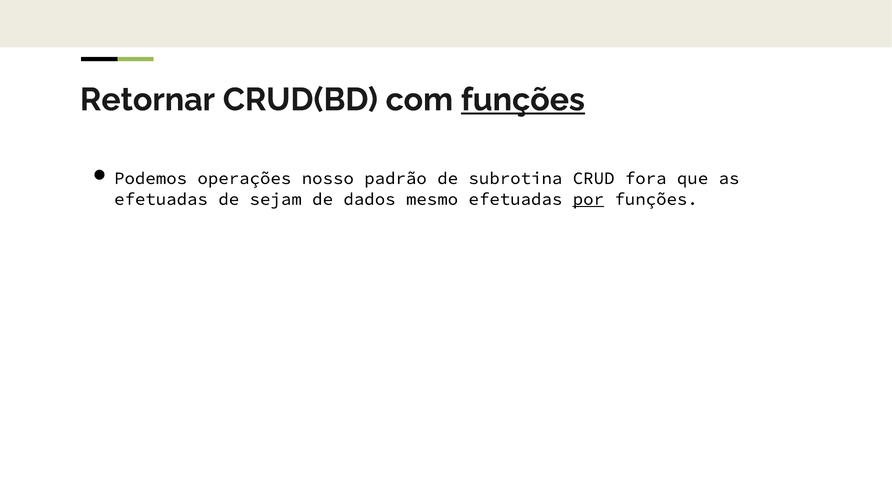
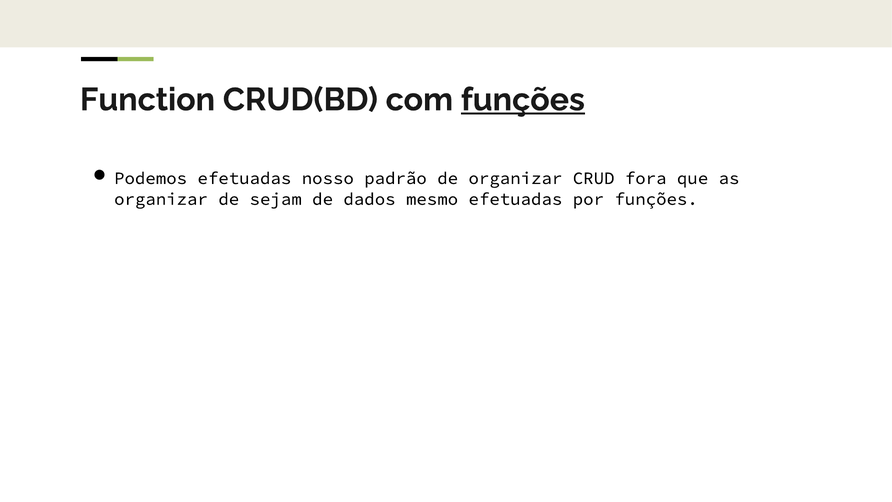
Retornar: Retornar -> Function
Podemos operações: operações -> efetuadas
de subrotina: subrotina -> organizar
efetuadas at (161, 199): efetuadas -> organizar
por underline: present -> none
